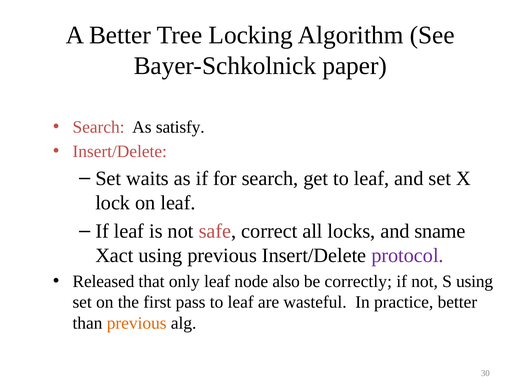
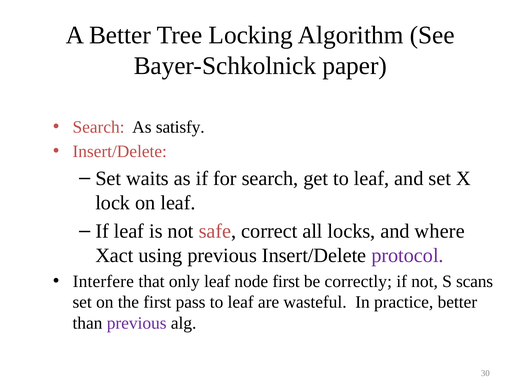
sname: sname -> where
Released: Released -> Interfere
node also: also -> first
S using: using -> scans
previous at (137, 323) colour: orange -> purple
